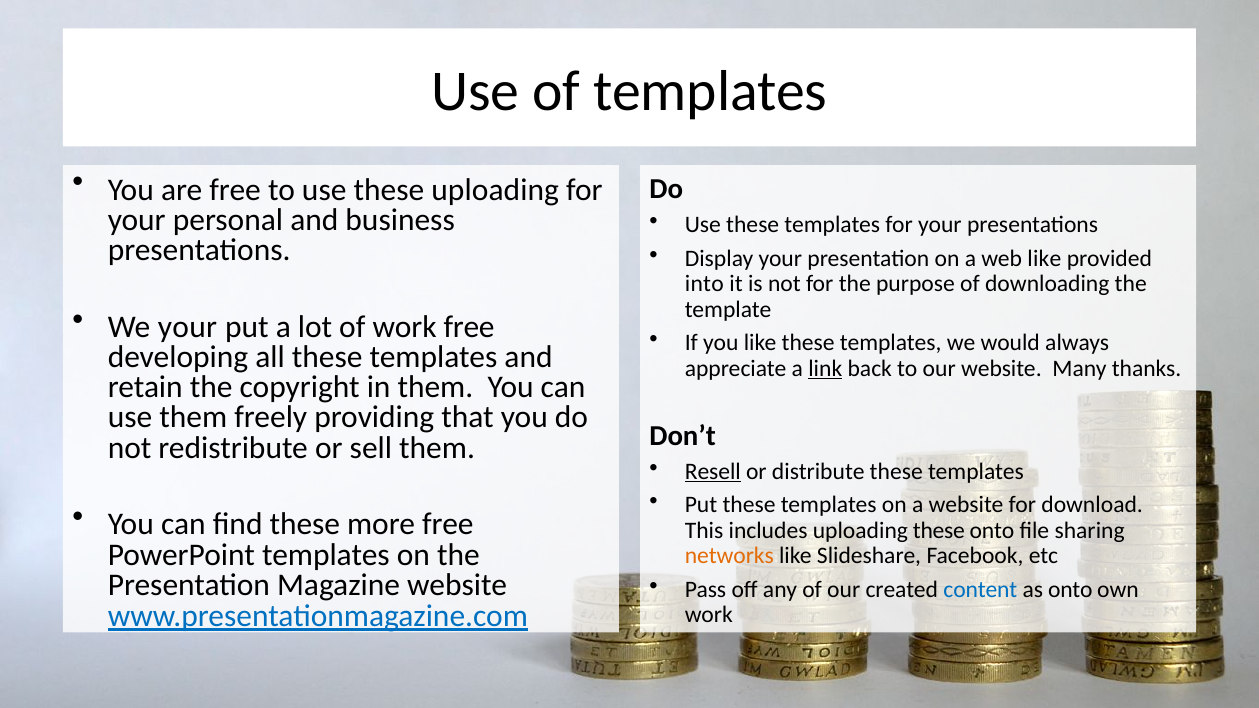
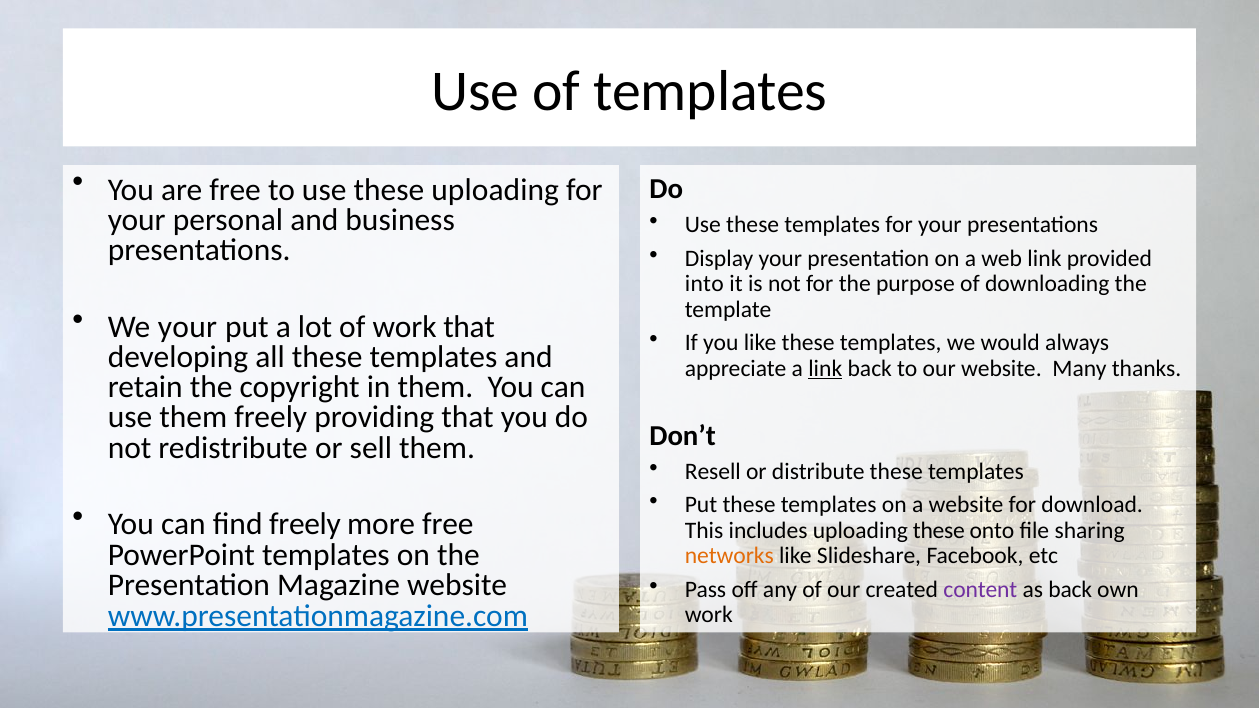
web like: like -> link
work free: free -> that
Resell underline: present -> none
find these: these -> freely
content colour: blue -> purple
as onto: onto -> back
